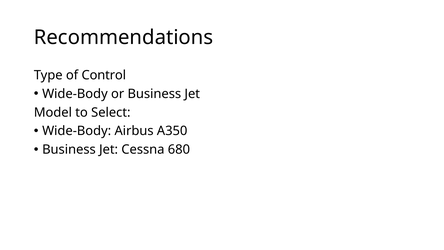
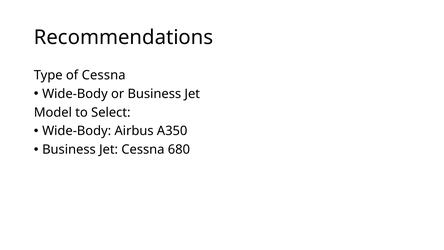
of Control: Control -> Cessna
